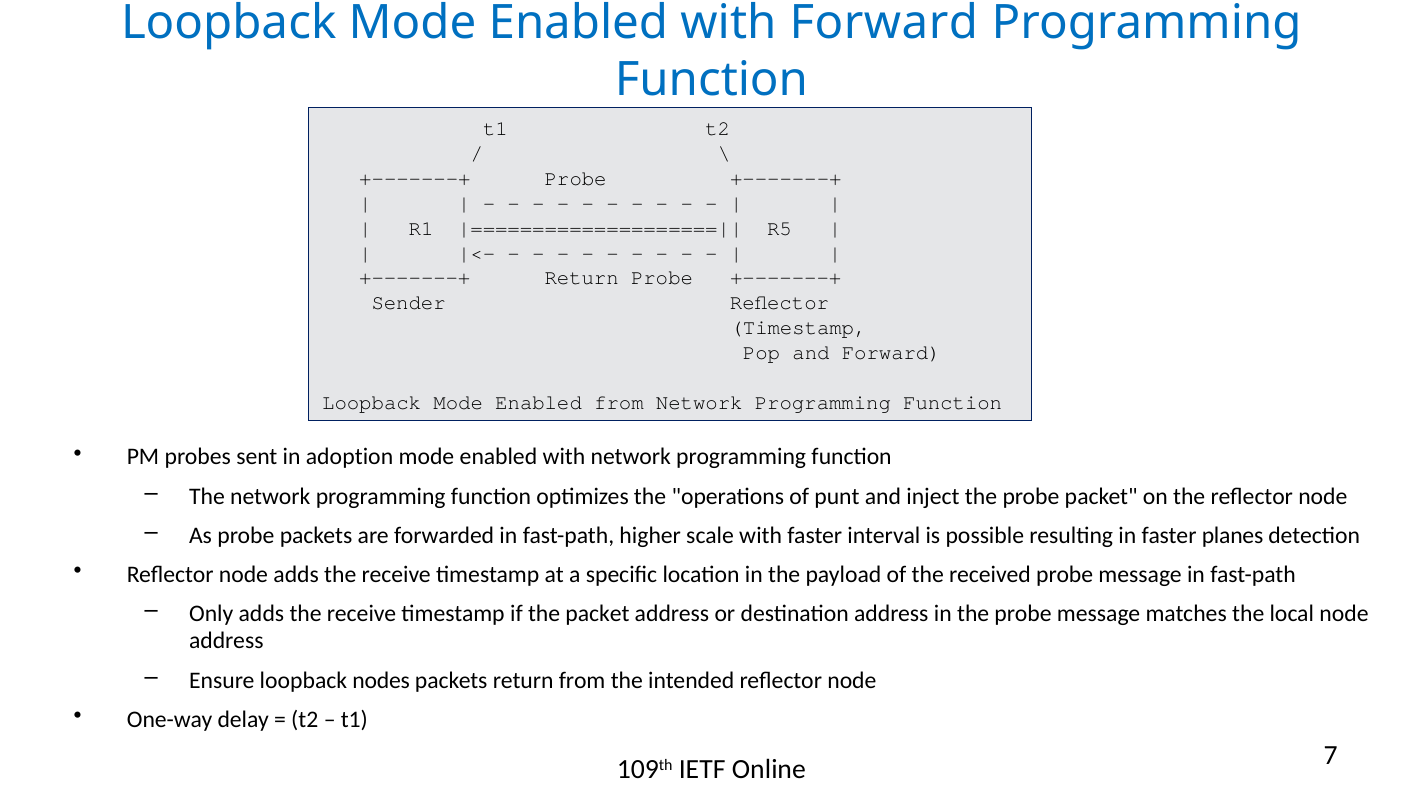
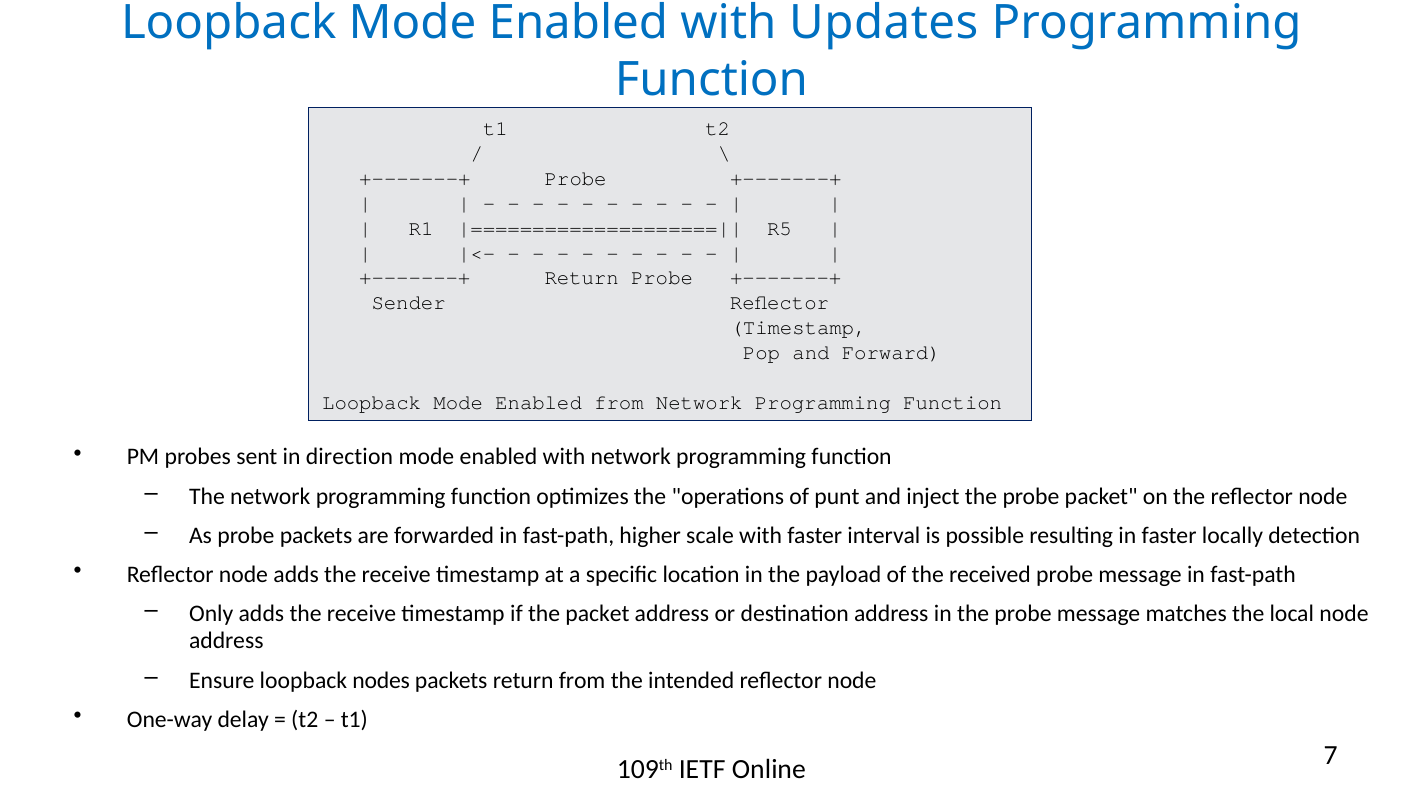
with Forward: Forward -> Updates
adoption: adoption -> direction
planes: planes -> locally
